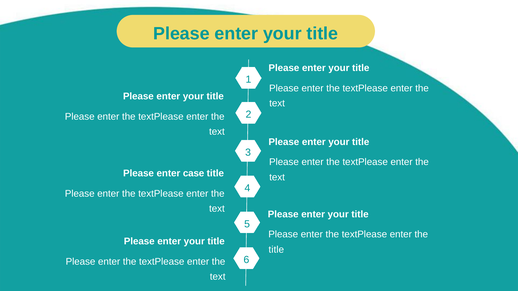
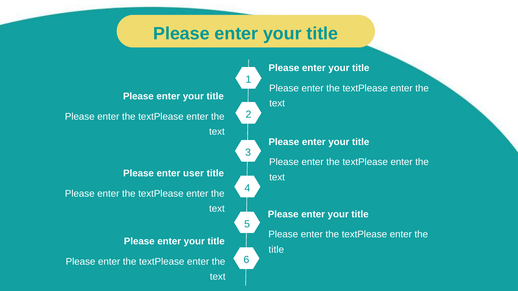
case: case -> user
